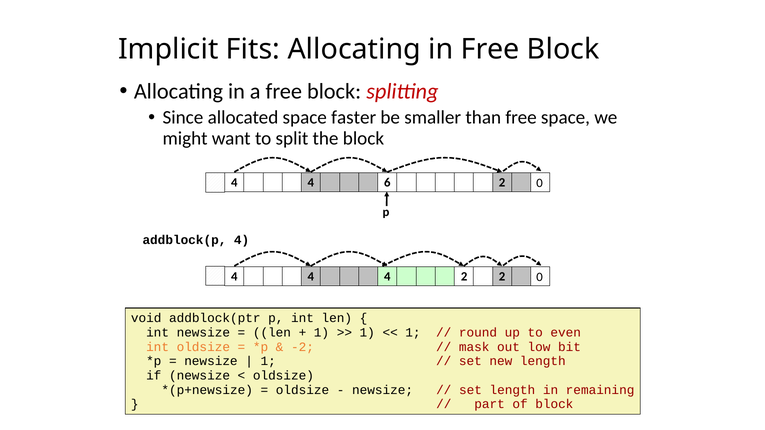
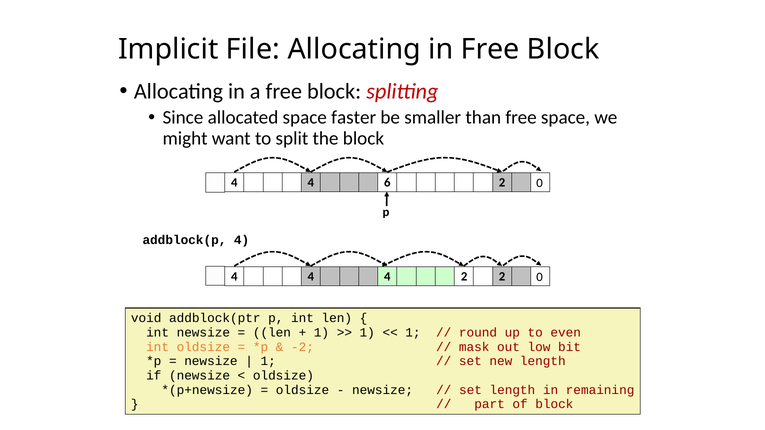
Fits: Fits -> File
